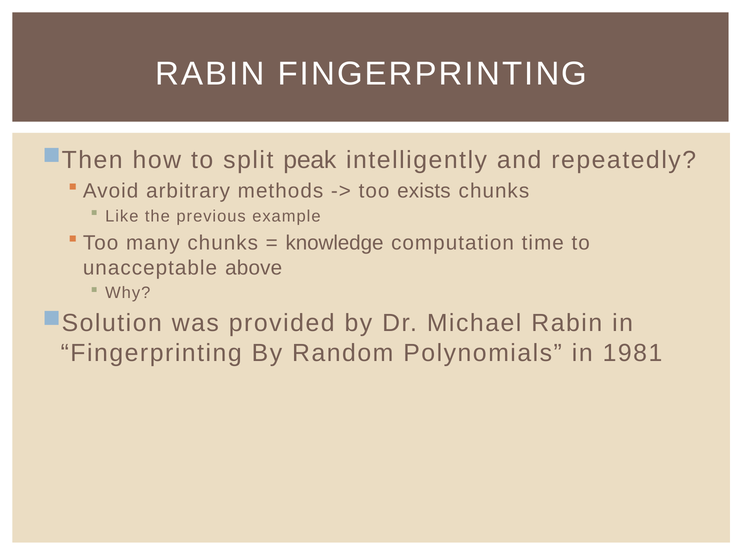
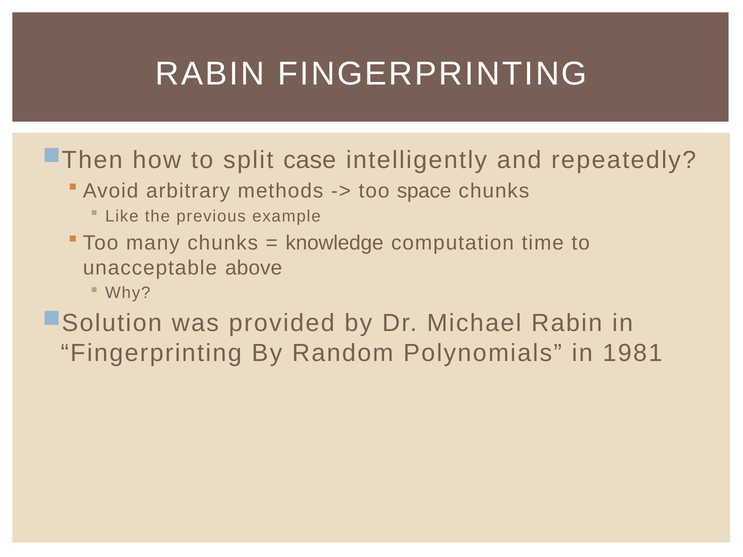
peak: peak -> case
exists: exists -> space
